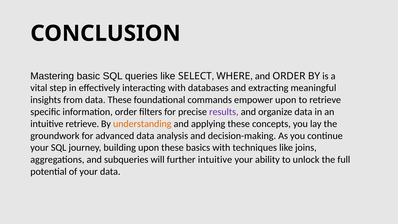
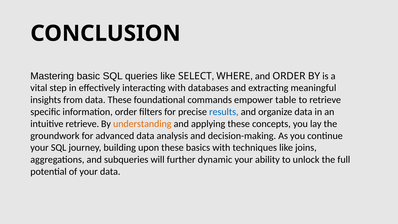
empower upon: upon -> table
results colour: purple -> blue
further intuitive: intuitive -> dynamic
